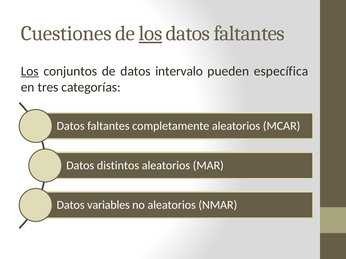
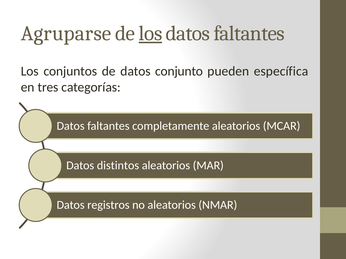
Cuestiones: Cuestiones -> Agruparse
Los at (30, 71) underline: present -> none
intervalo: intervalo -> conjunto
variables: variables -> registros
